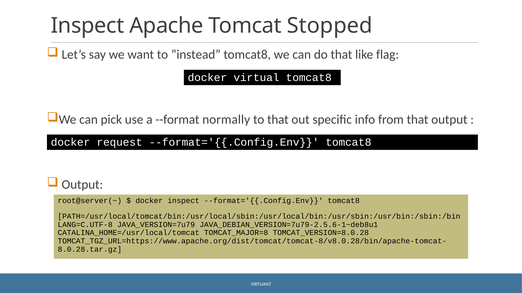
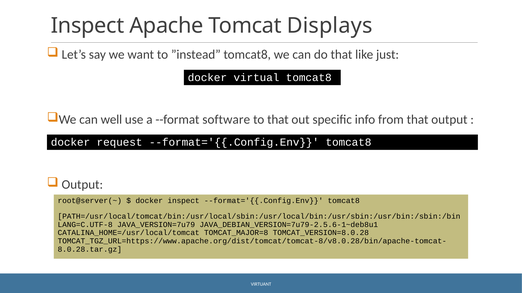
Stopped: Stopped -> Displays
flag: flag -> just
pick: pick -> well
normally: normally -> software
